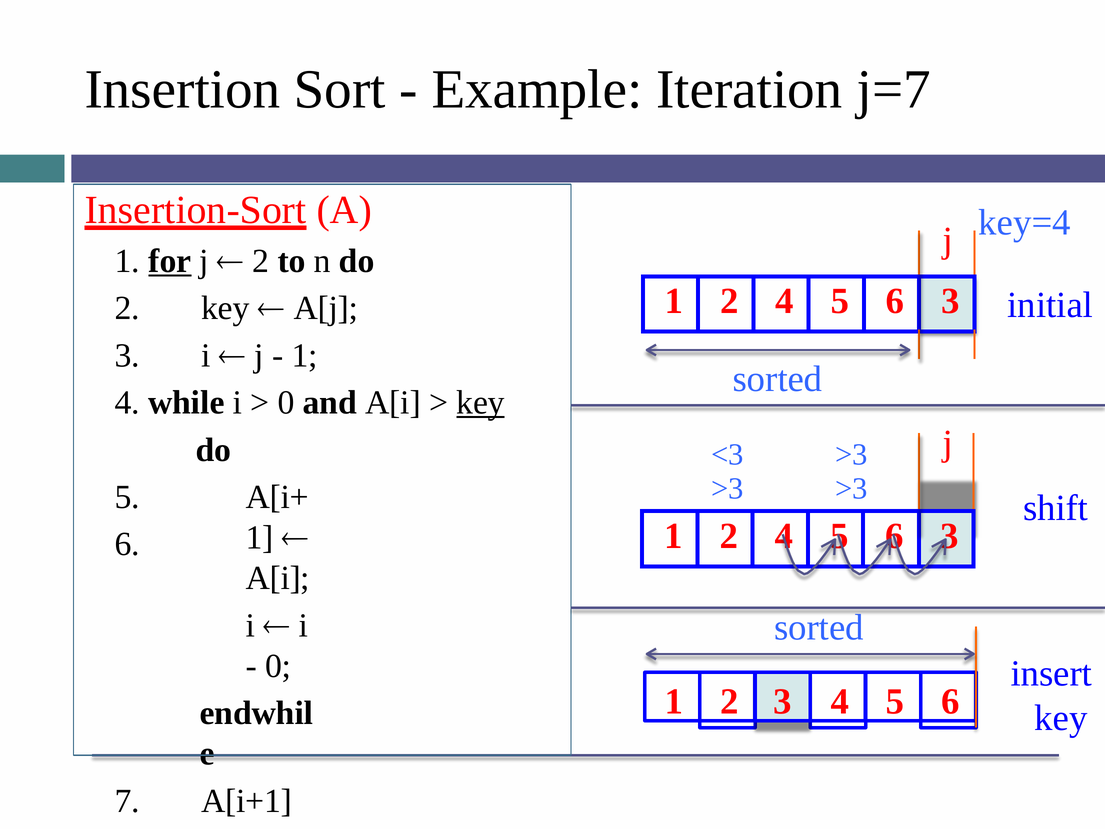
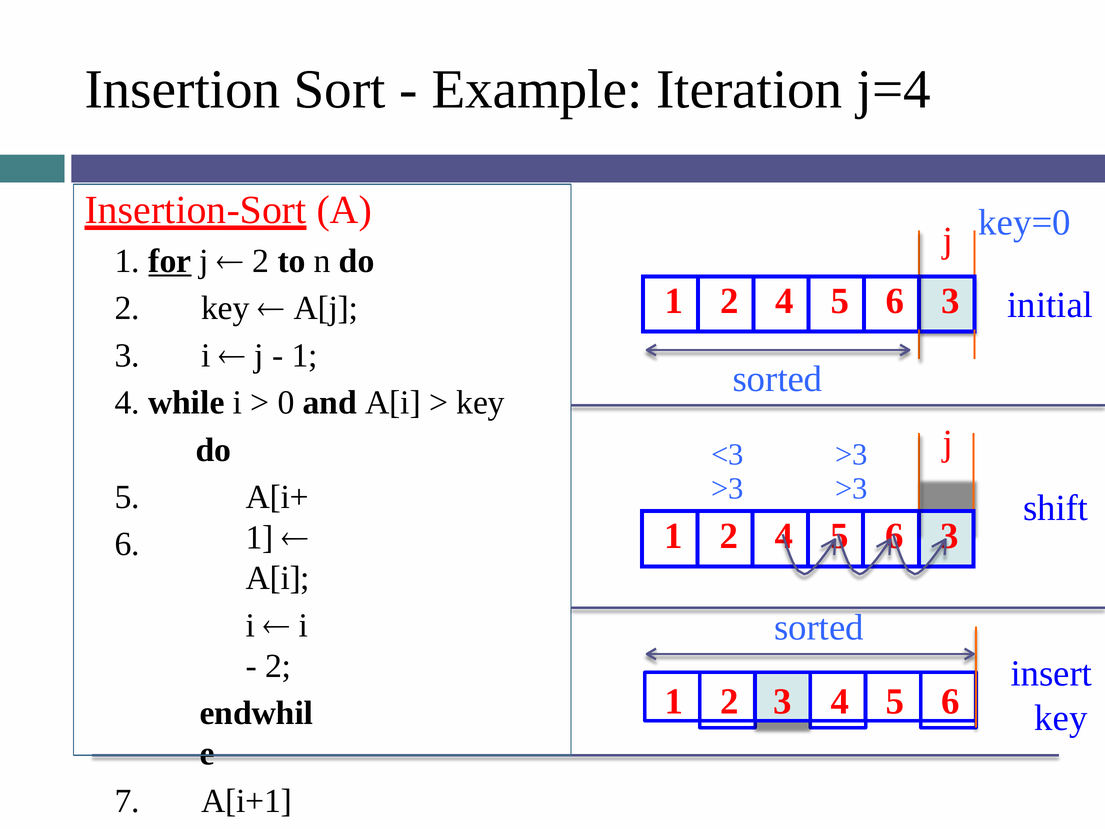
j=7: j=7 -> j=4
key=4: key=4 -> key=0
key at (481, 402) underline: present -> none
0 at (278, 666): 0 -> 2
